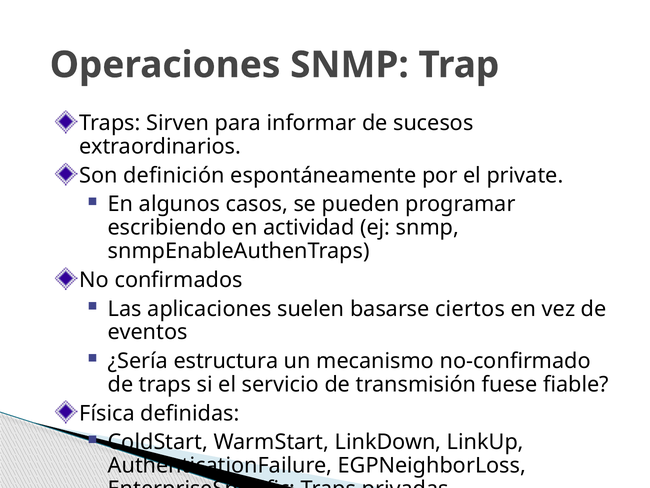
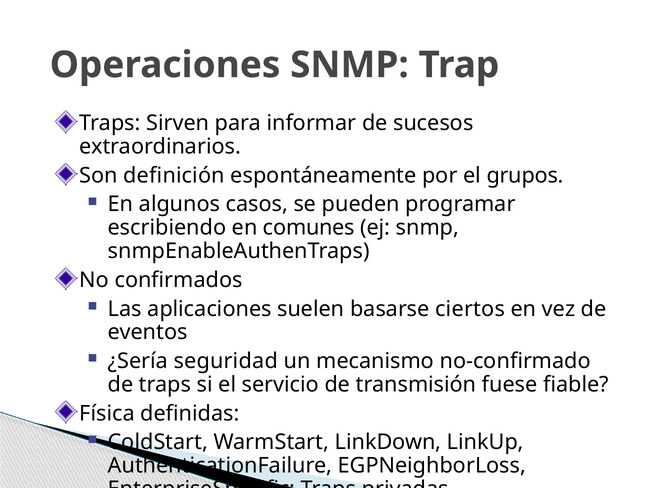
private: private -> grupos
actividad: actividad -> comunes
estructura: estructura -> seguridad
